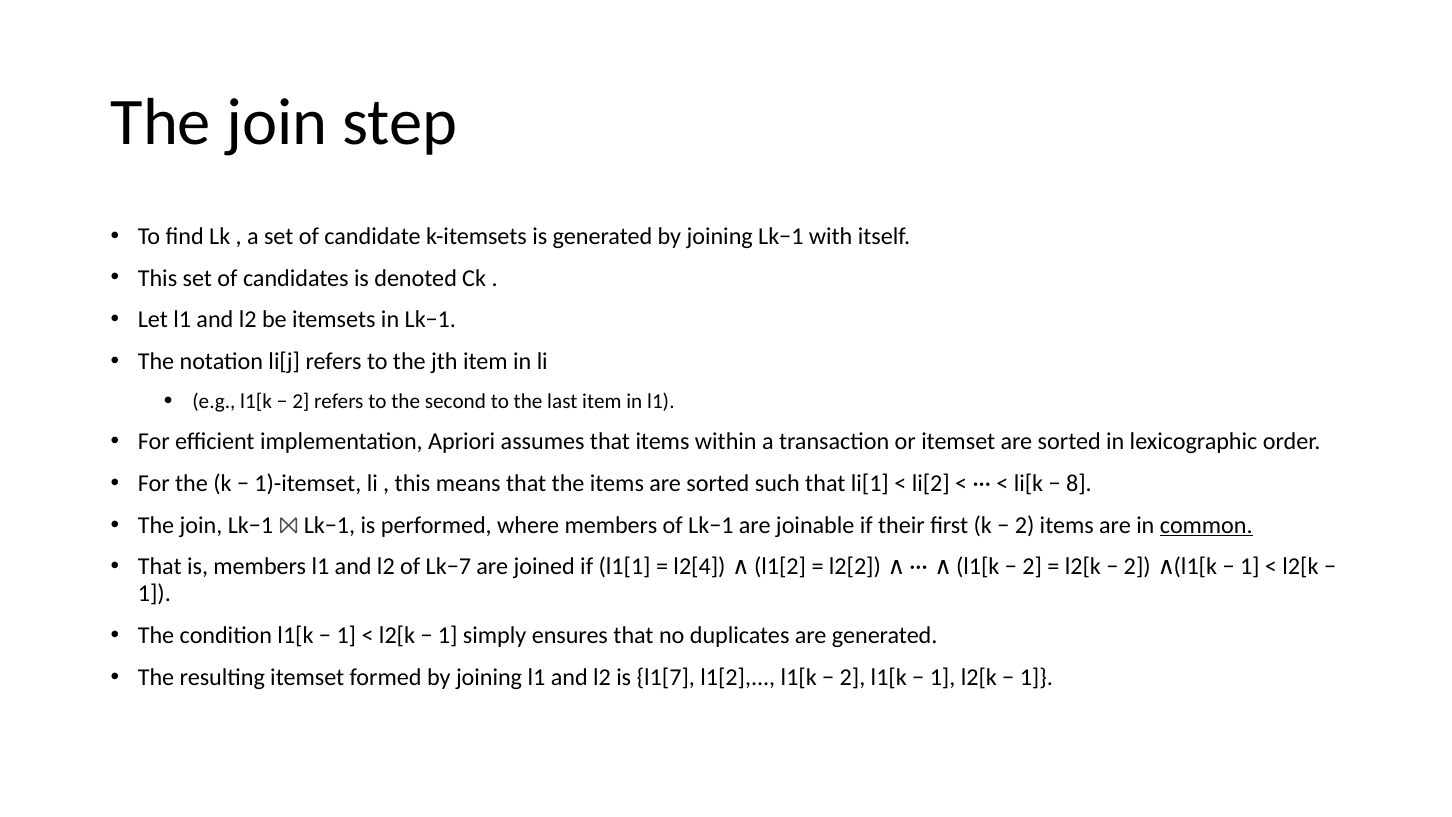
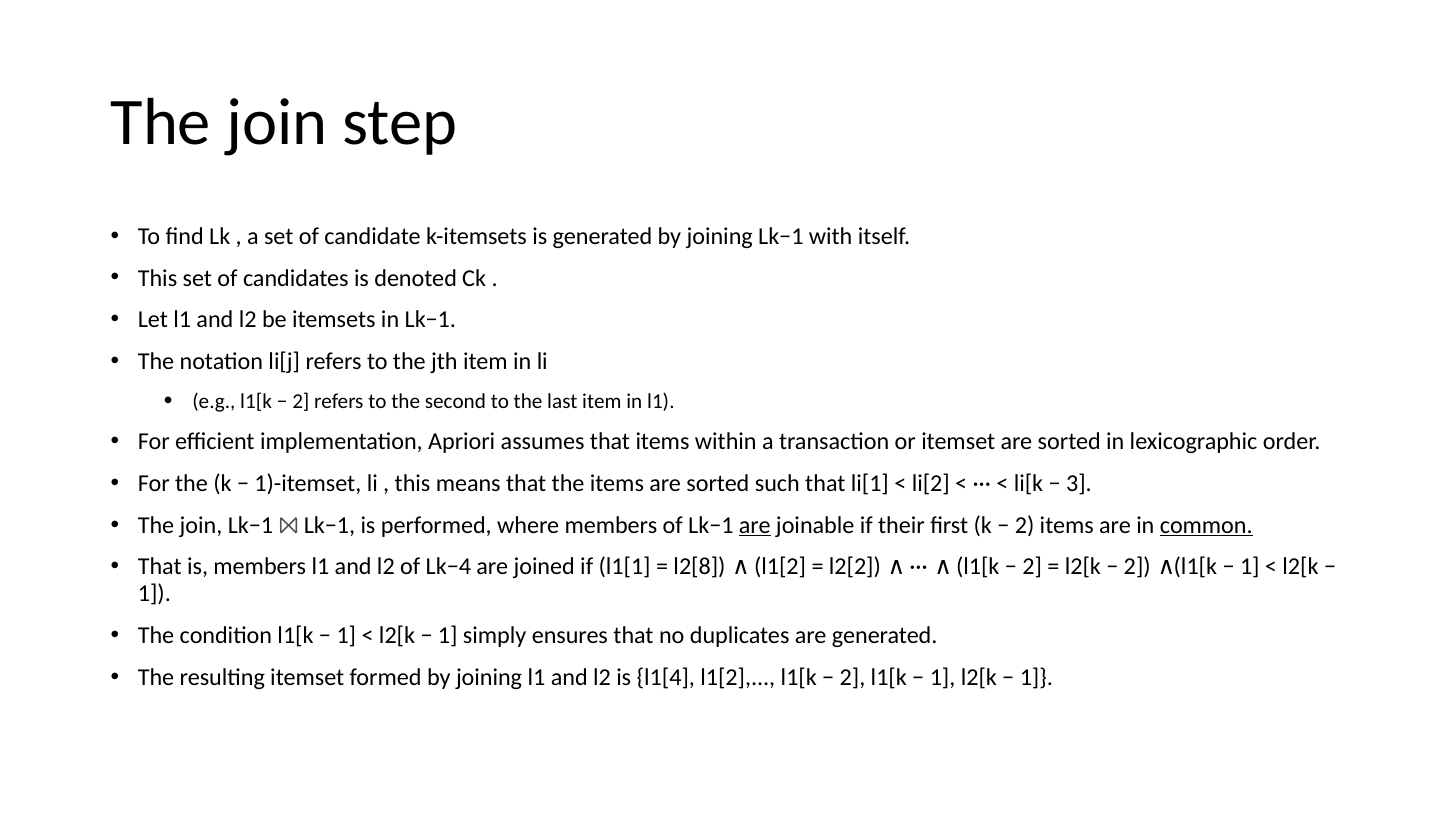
8: 8 -> 3
are at (755, 525) underline: none -> present
Lk−7: Lk−7 -> Lk−4
l2[4: l2[4 -> l2[8
l1[7: l1[7 -> l1[4
